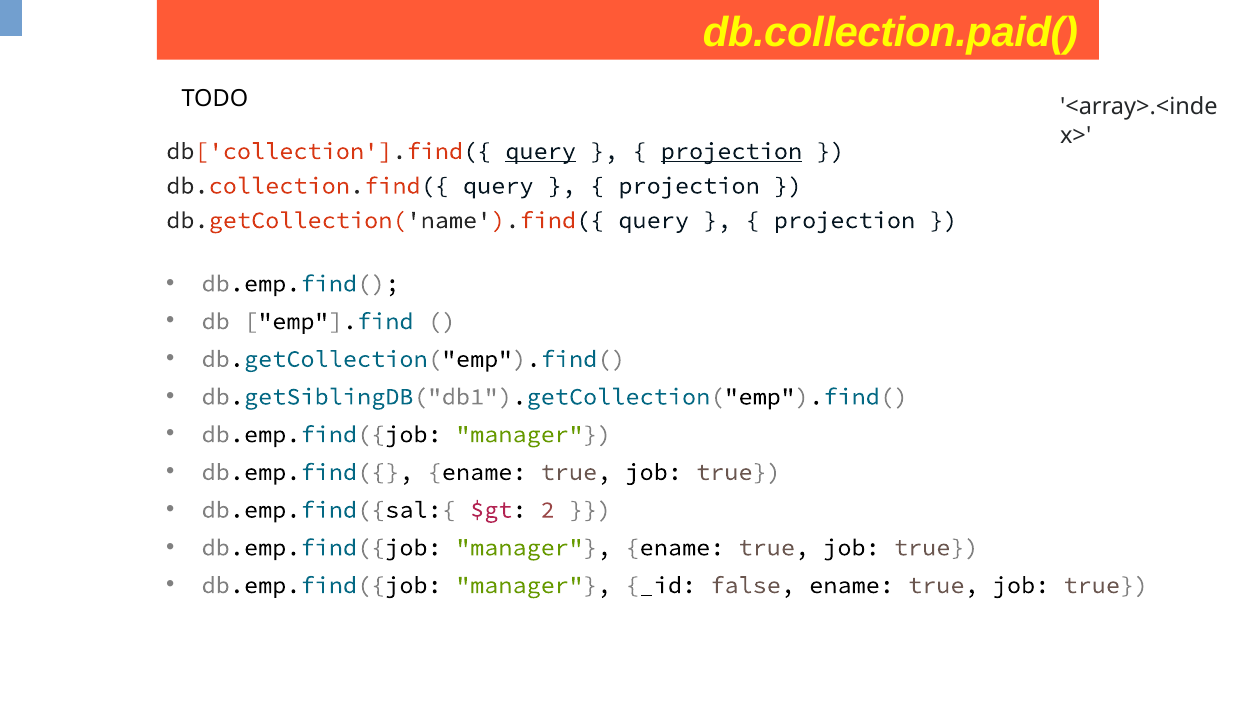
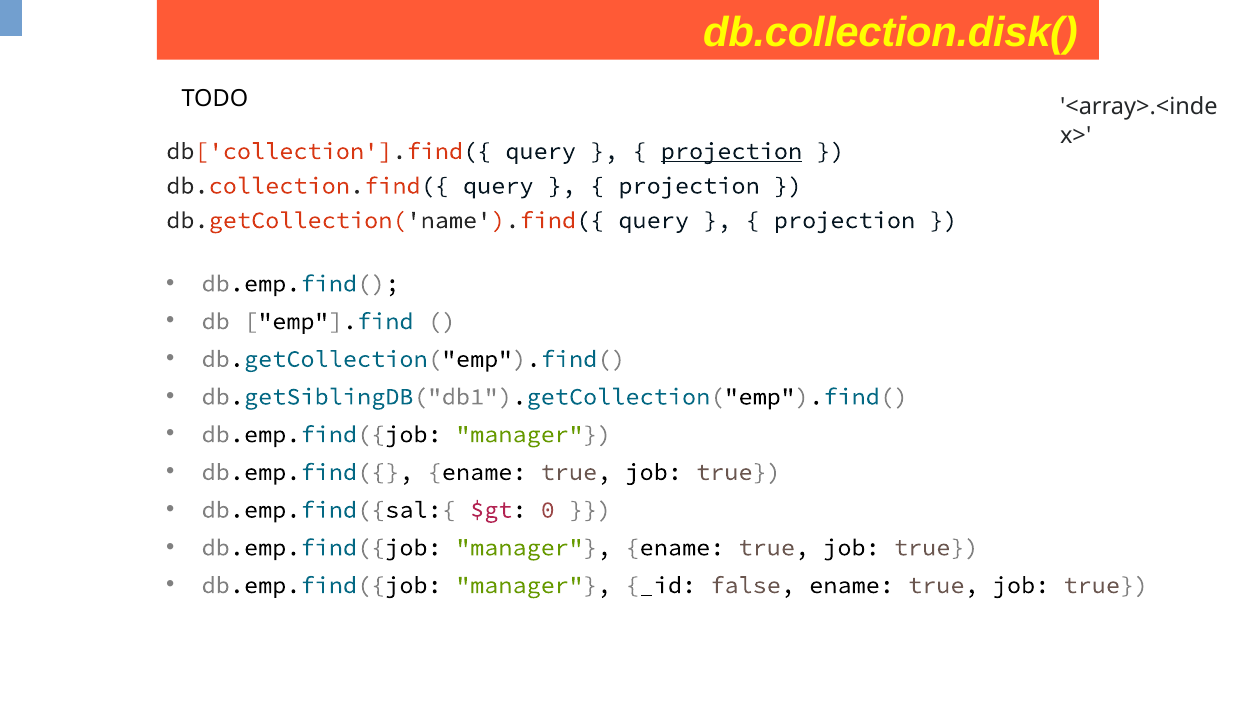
db.collection.paid(: db.collection.paid( -> db.collection.disk(
query at (541, 151) underline: present -> none
2: 2 -> 0
